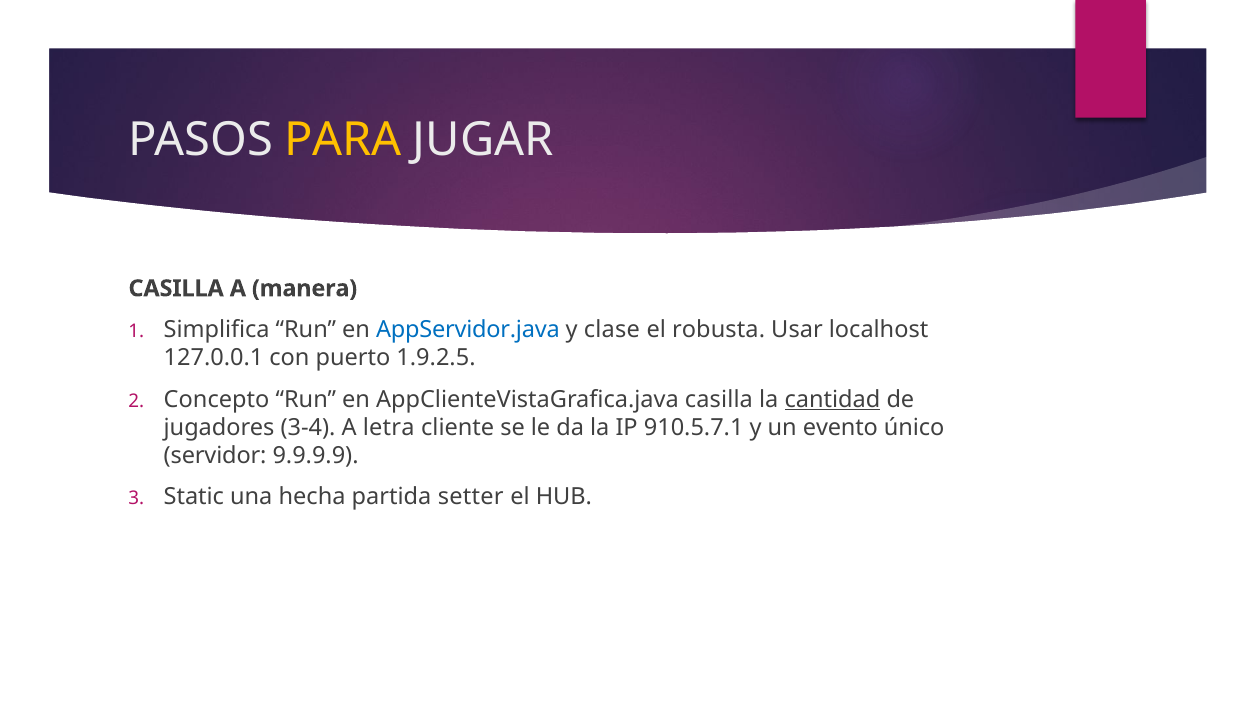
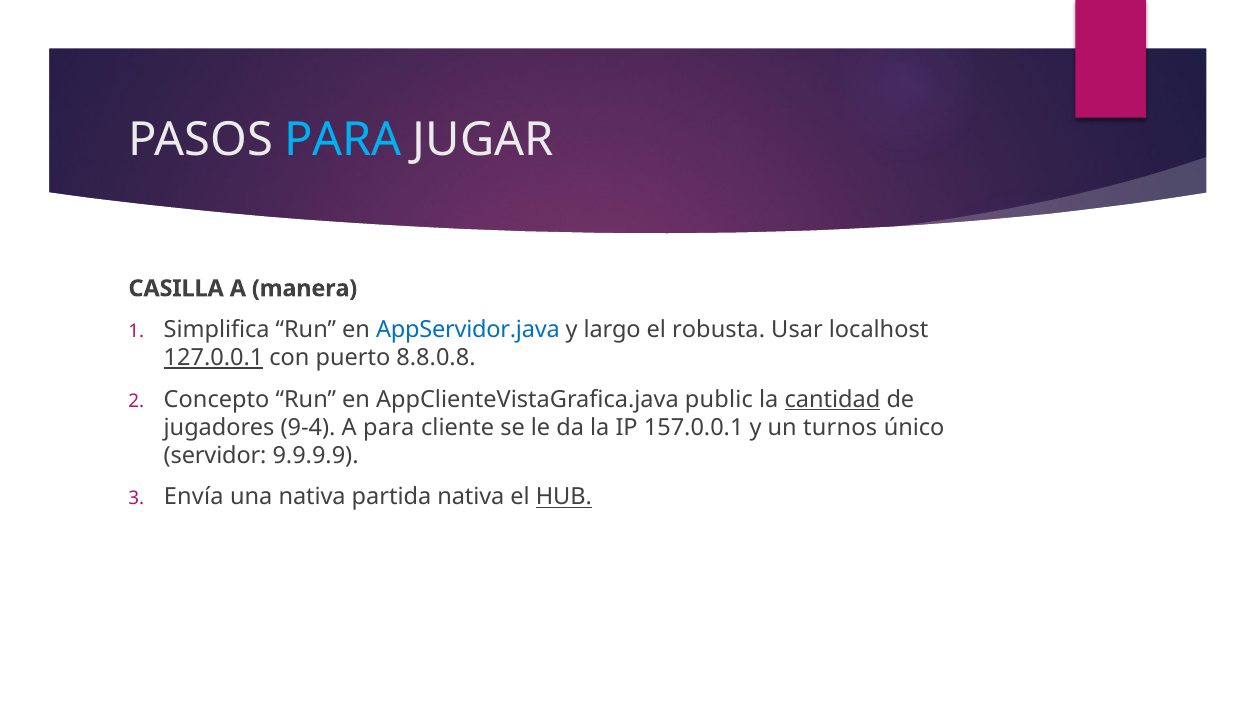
PARA at (343, 140) colour: yellow -> light blue
clase: clase -> largo
127.0.0.1 underline: none -> present
1.9.2.5: 1.9.2.5 -> 8.8.0.8
AppClienteVistaGrafica.java casilla: casilla -> public
3-4: 3-4 -> 9-4
A letra: letra -> para
910.5.7.1: 910.5.7.1 -> 157.0.0.1
evento: evento -> turnos
Static: Static -> Envía
una hecha: hecha -> nativa
partida setter: setter -> nativa
HUB underline: none -> present
